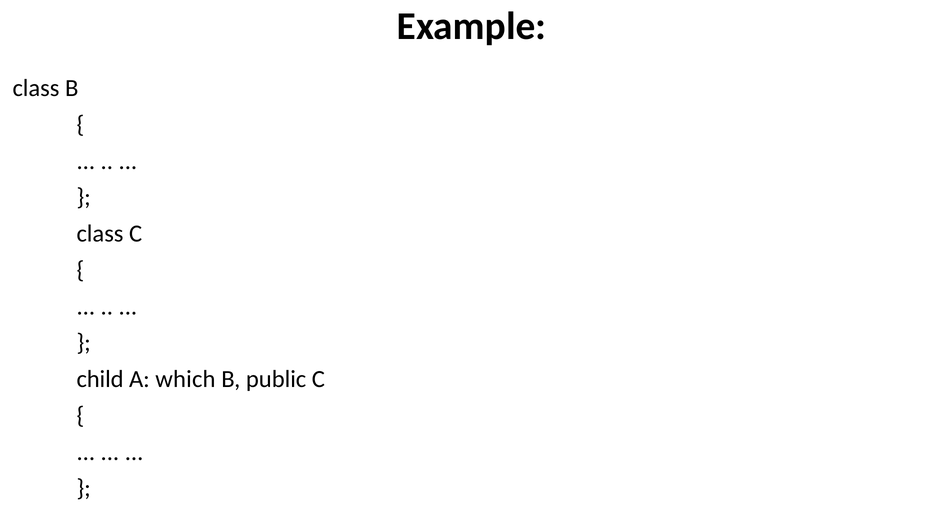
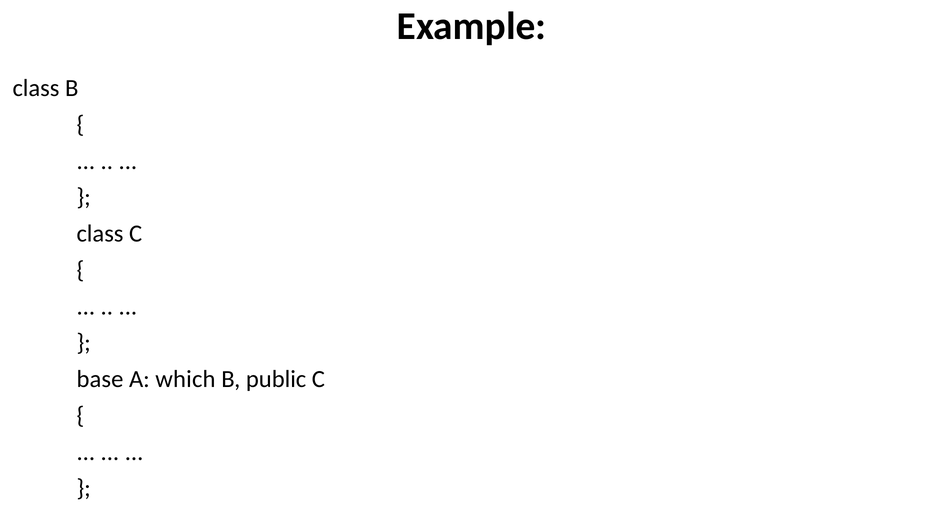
child: child -> base
